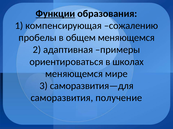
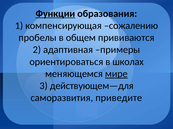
общем меняющемся: меняющемся -> прививаются
мире underline: none -> present
саморазвития—для: саморазвития—для -> действующем—для
получение: получение -> приведите
